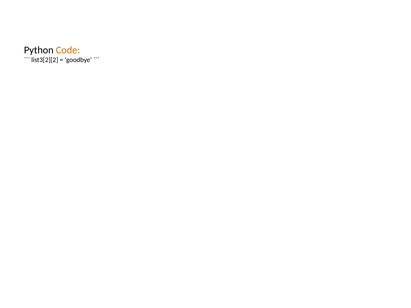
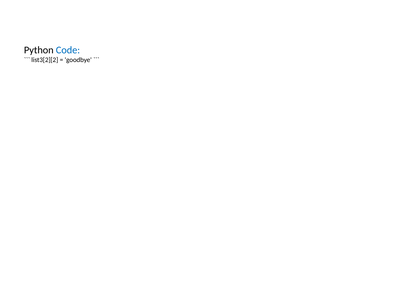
Code colour: orange -> blue
